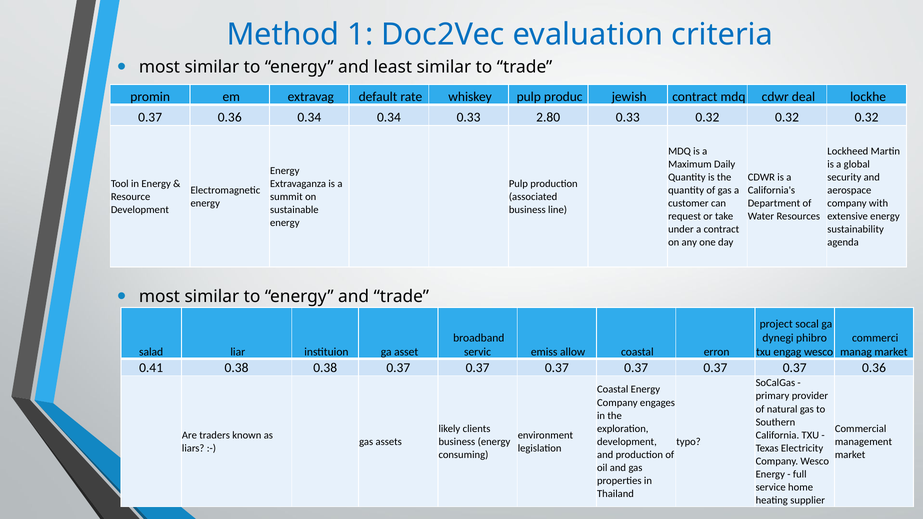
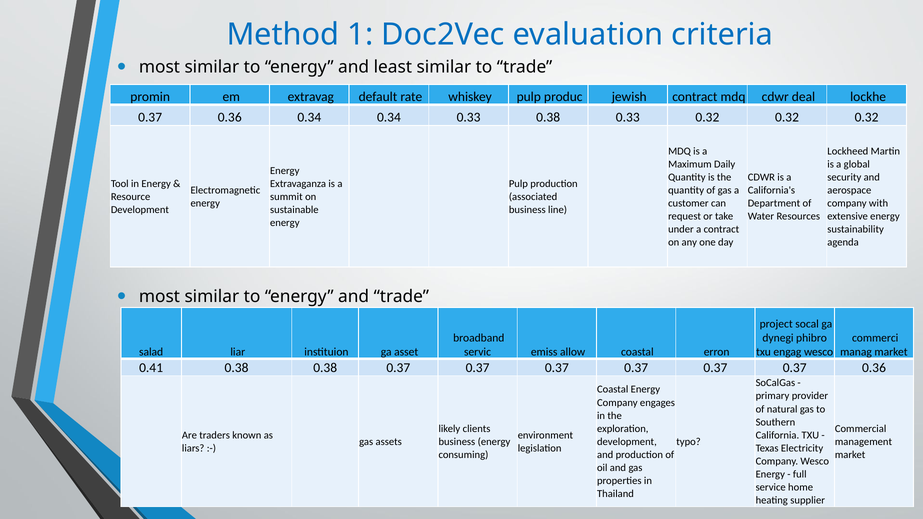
0.33 2.80: 2.80 -> 0.38
